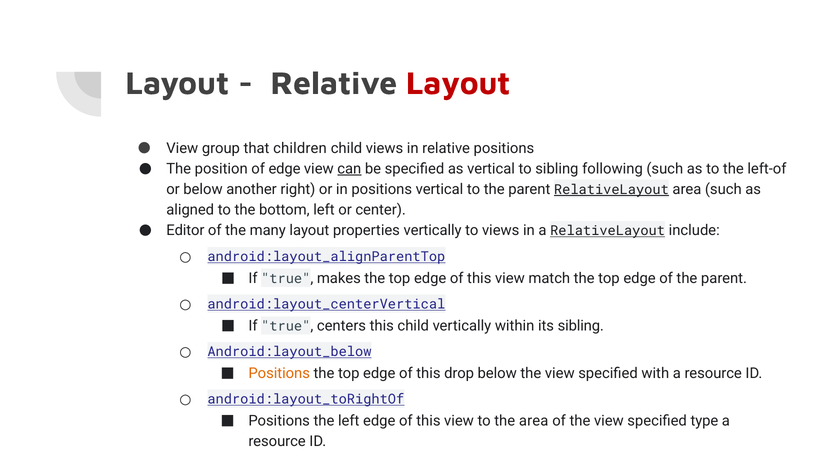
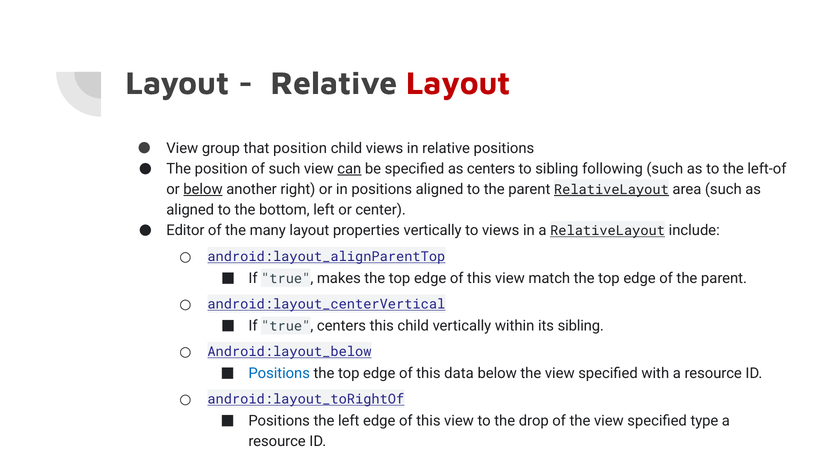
that children: children -> position
of edge: edge -> such
as vertical: vertical -> centers
below at (203, 189) underline: none -> present
positions vertical: vertical -> aligned
Positions at (279, 373) colour: orange -> blue
drop: drop -> data
the area: area -> drop
